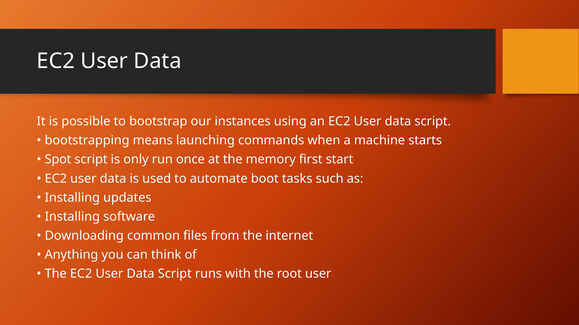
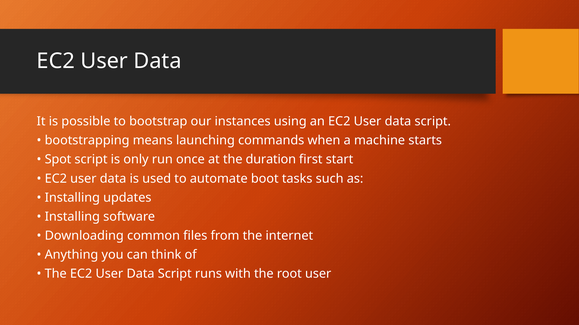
memory: memory -> duration
